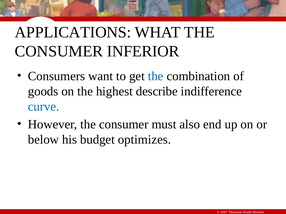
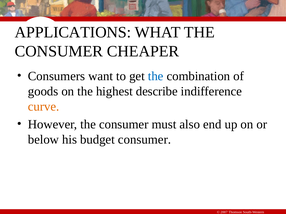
INFERIOR: INFERIOR -> CHEAPER
curve colour: blue -> orange
budget optimizes: optimizes -> consumer
